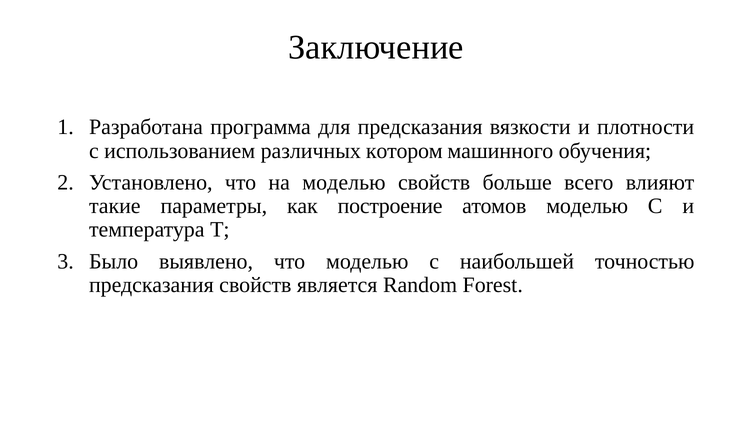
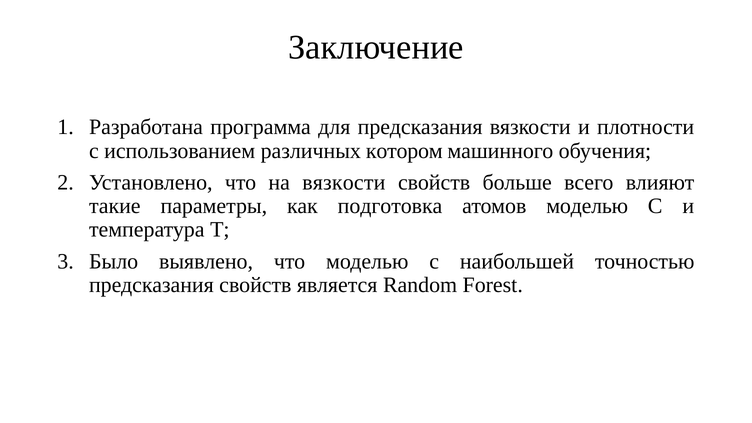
на моделью: моделью -> вязкости
построение: построение -> подготовка
